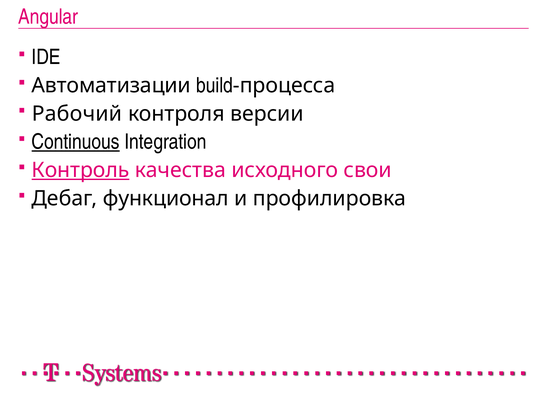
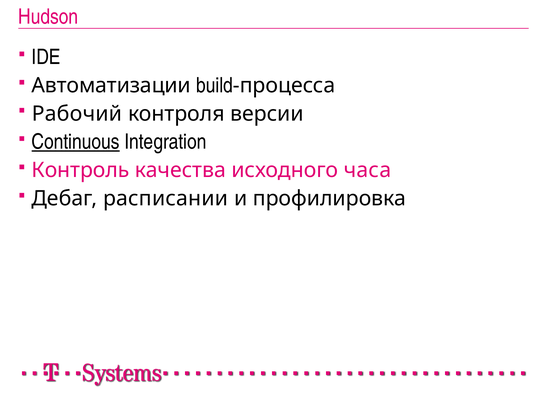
Angular: Angular -> Hudson
Контроль underline: present -> none
свои: свои -> часа
функционал: функционал -> расписании
